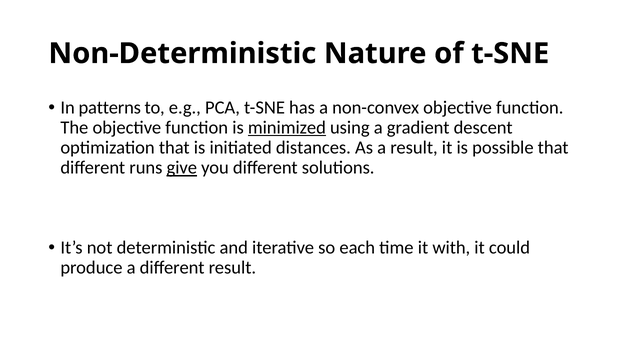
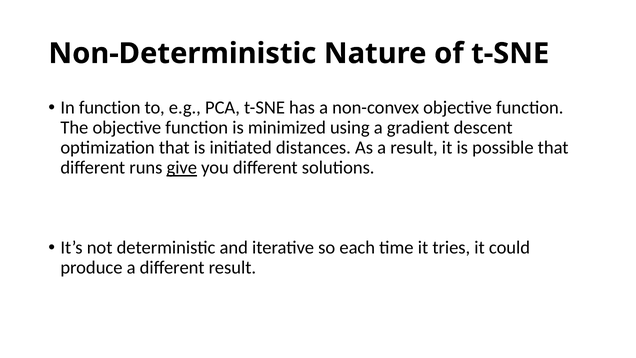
In patterns: patterns -> function
minimized underline: present -> none
with: with -> tries
